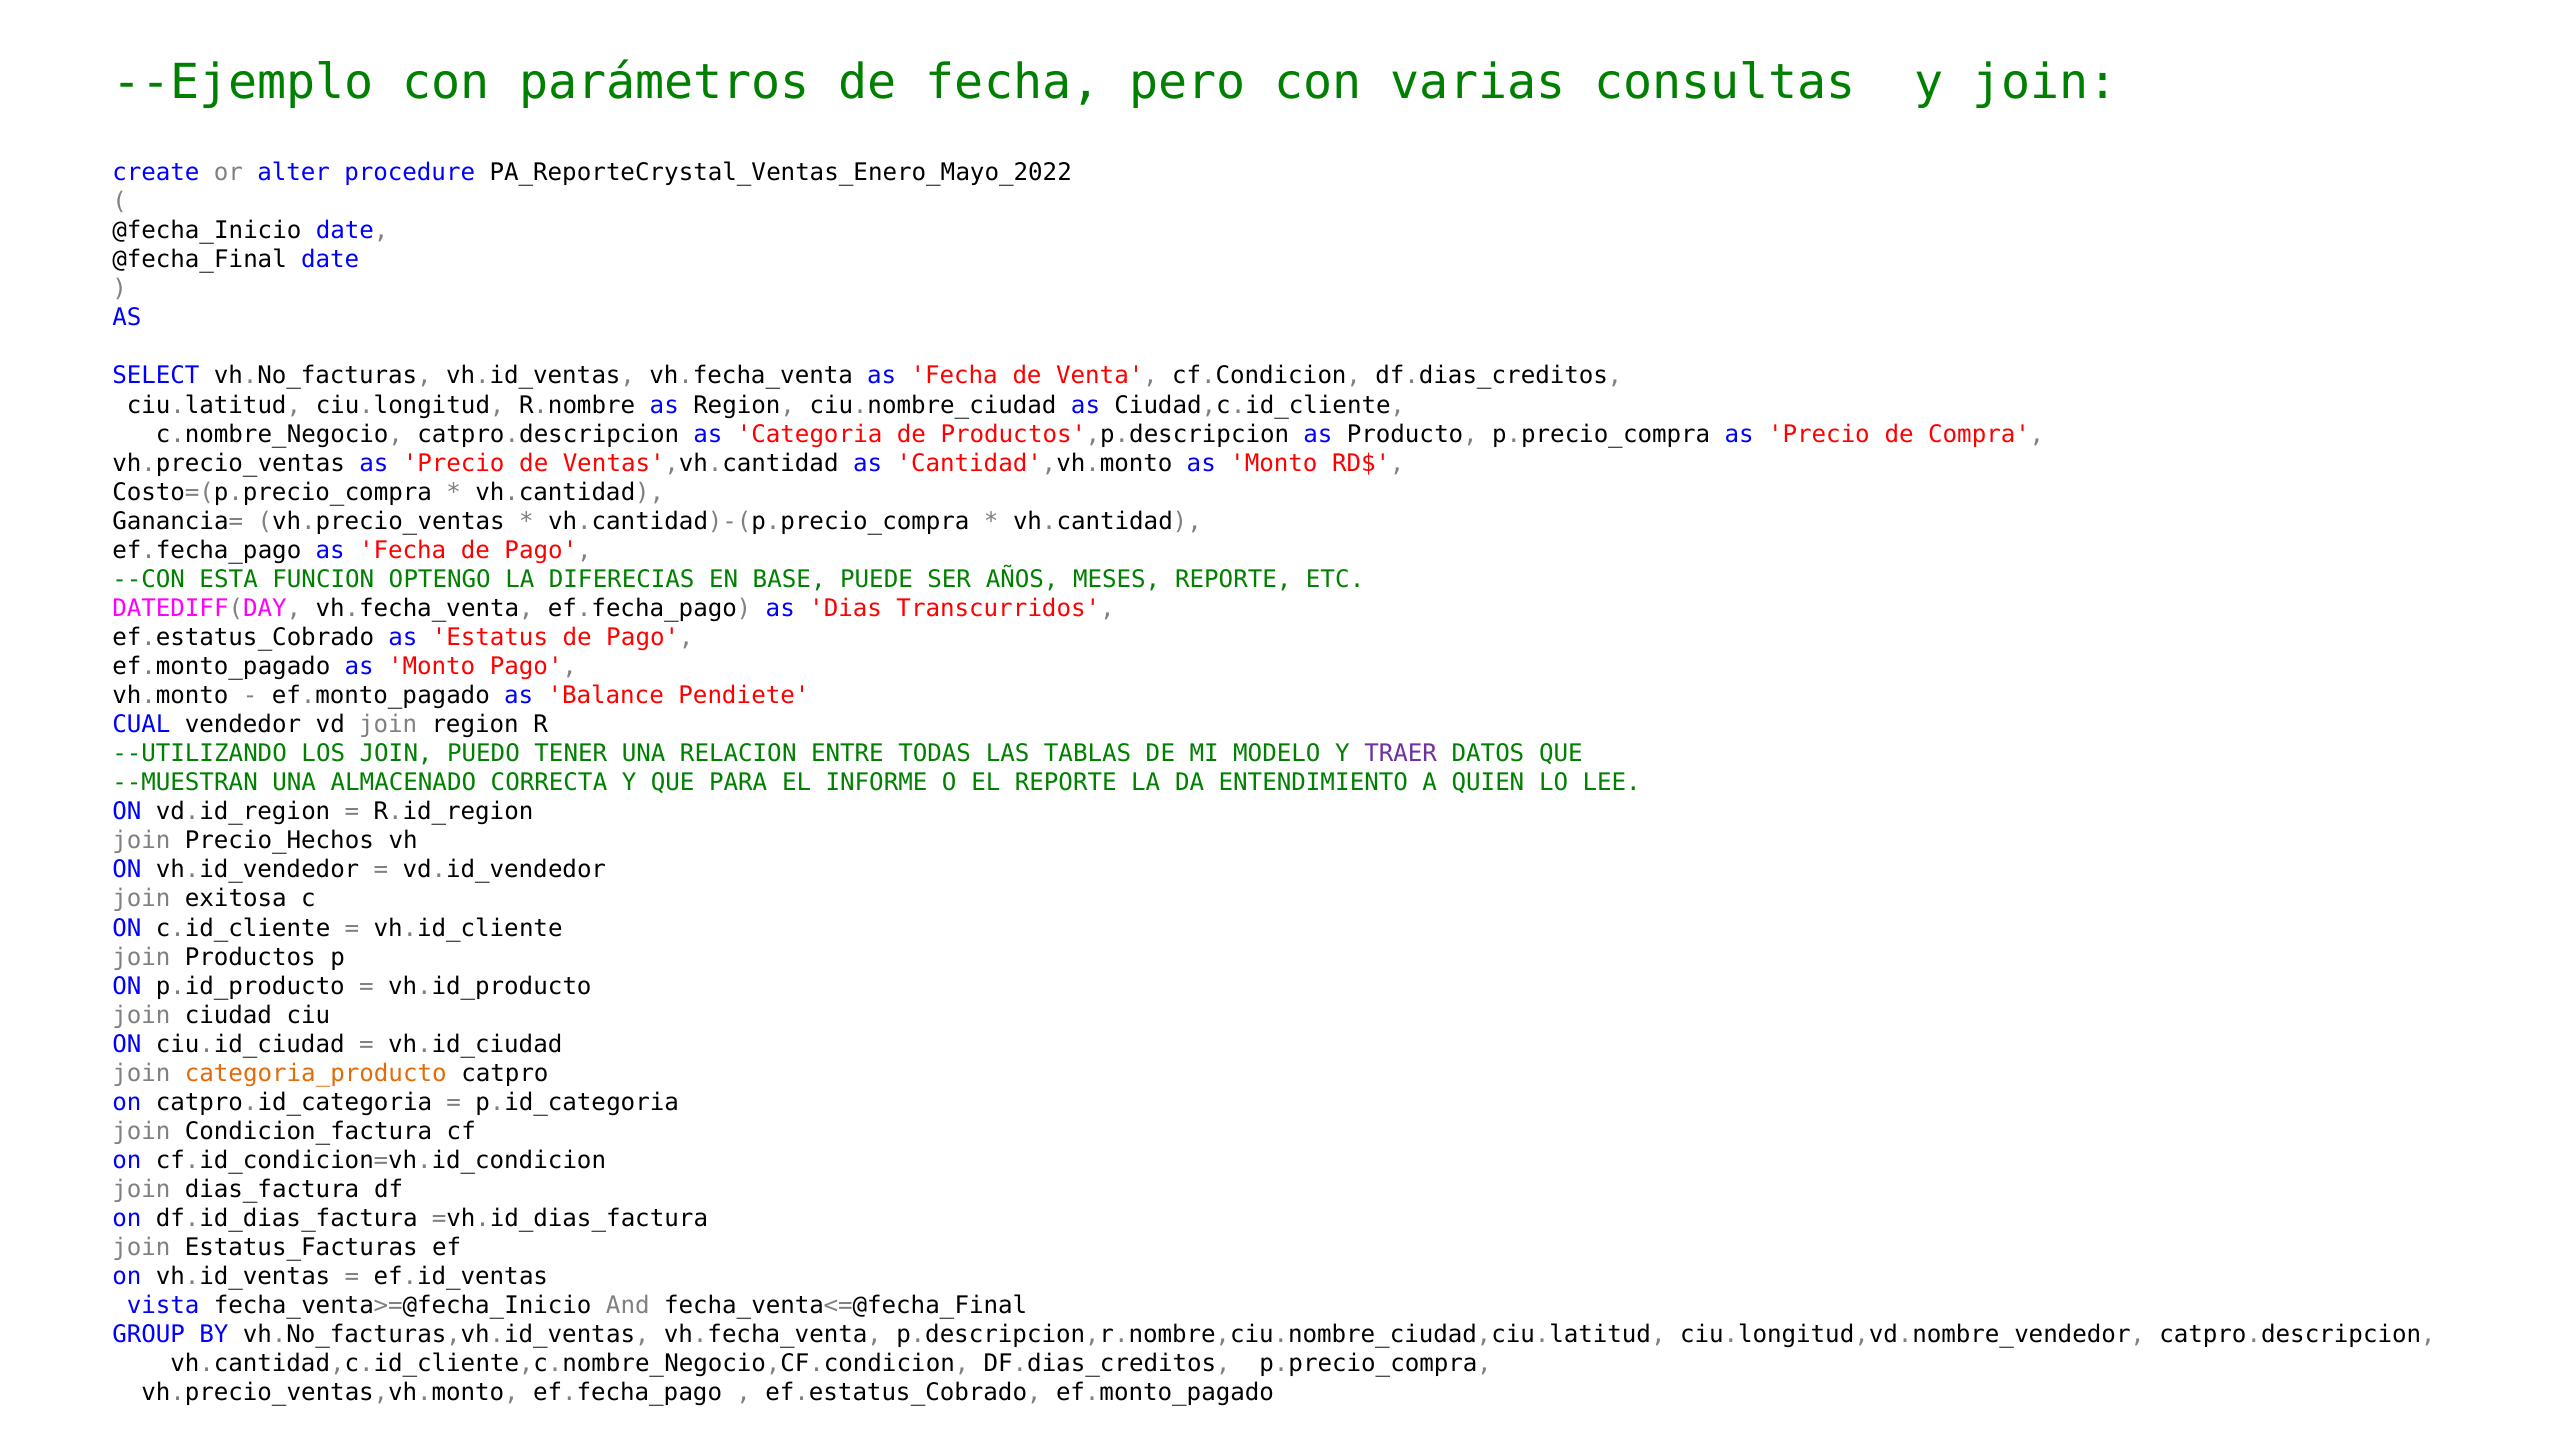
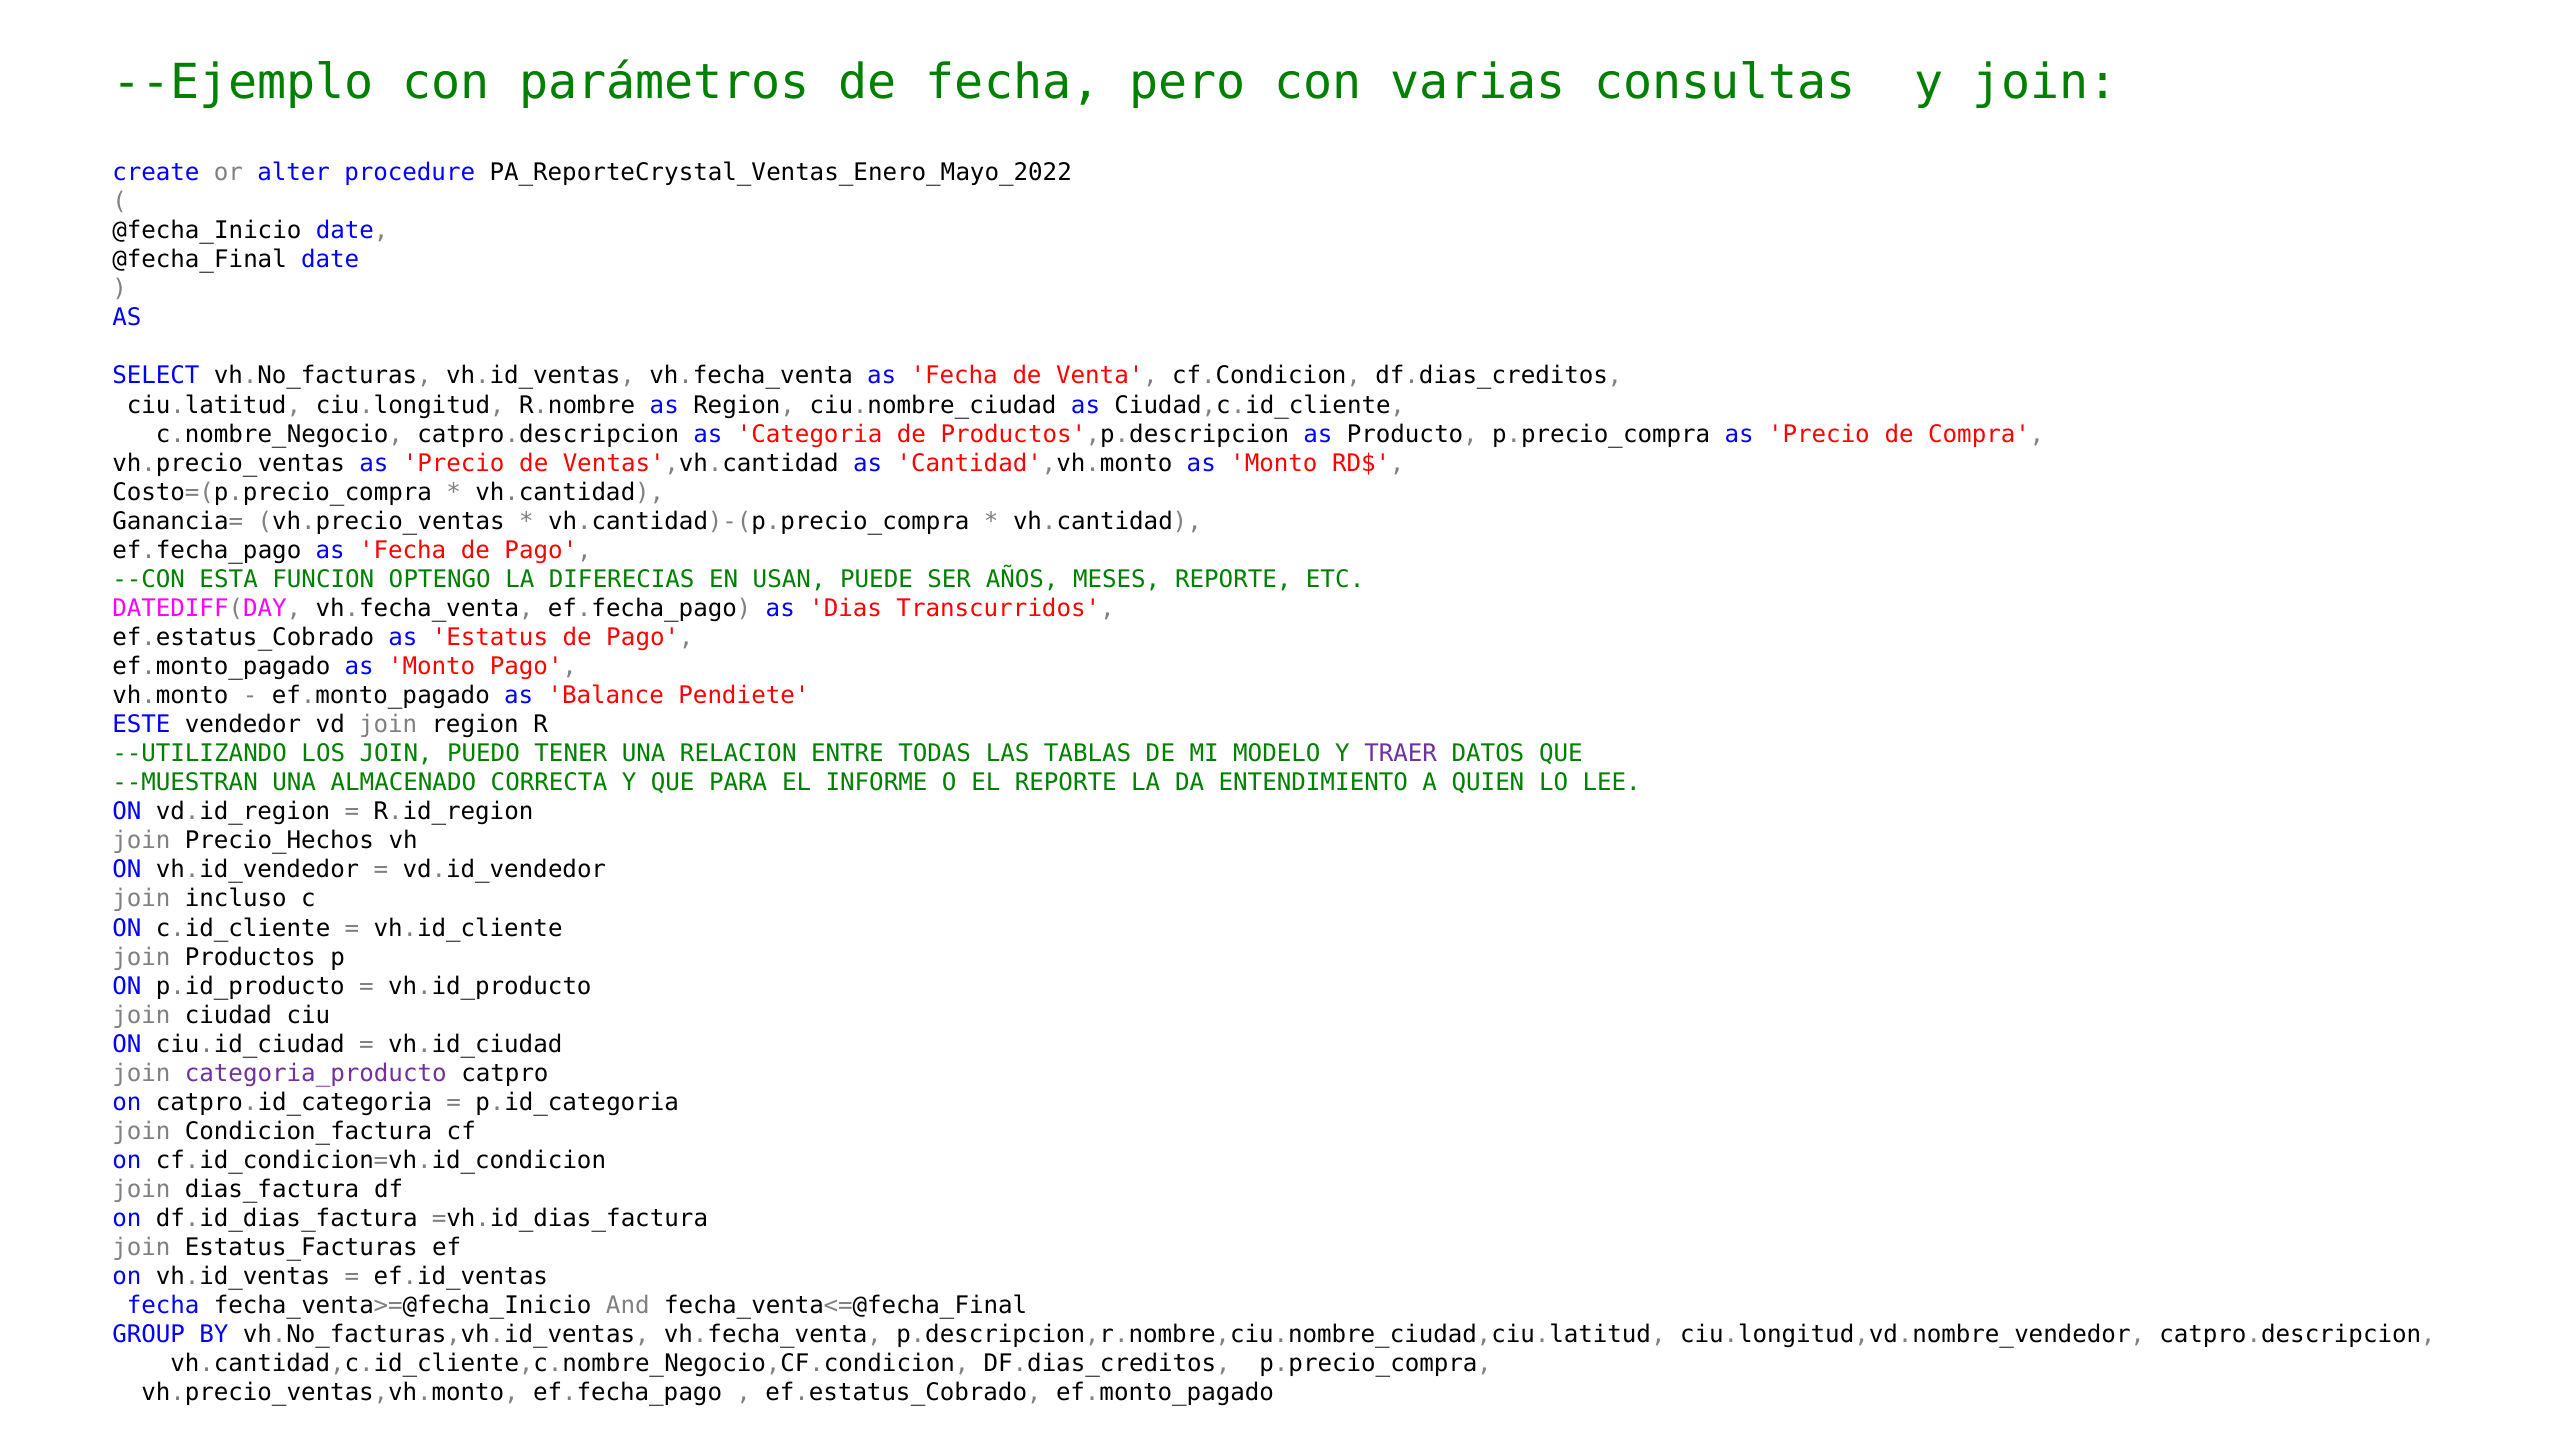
BASE: BASE -> USAN
CUAL: CUAL -> ESTE
exitosa: exitosa -> incluso
categoria_producto colour: orange -> purple
vista at (163, 1306): vista -> fecha
